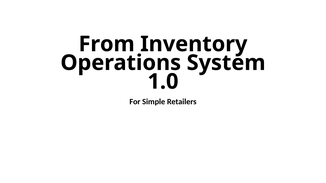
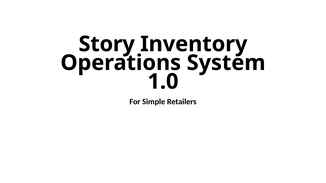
From: From -> Story
